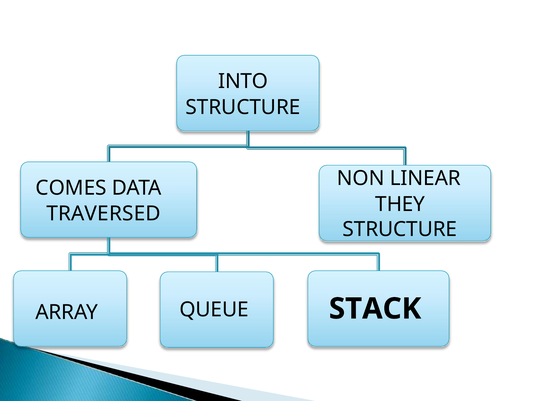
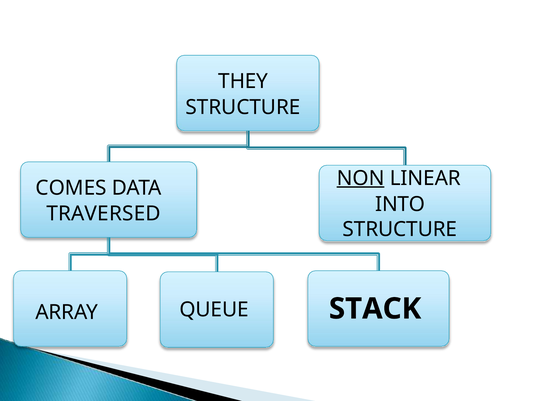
INTO: INTO -> THEY
NON underline: none -> present
THEY: THEY -> INTO
